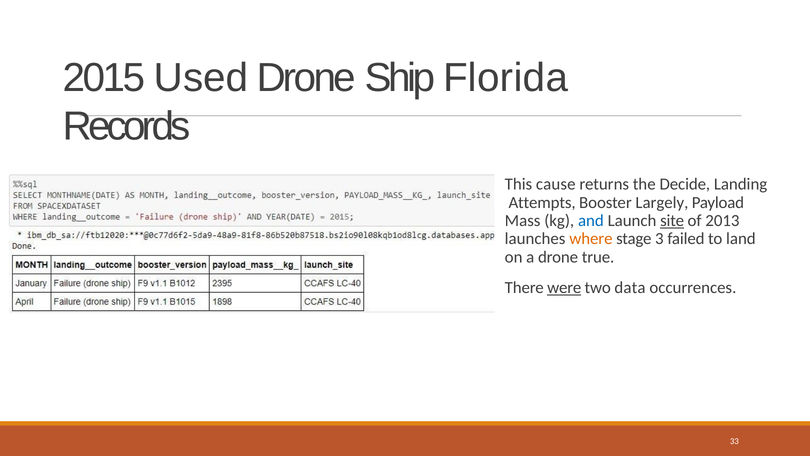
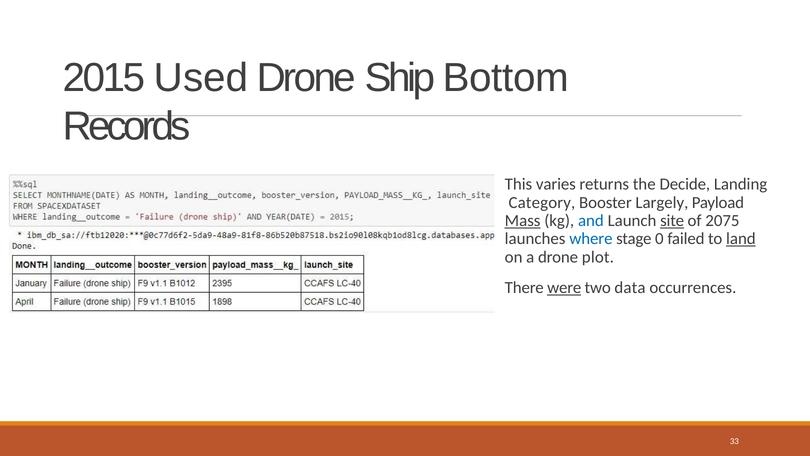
Florida: Florida -> Bottom
cause: cause -> varies
Attempts: Attempts -> Category
Mass underline: none -> present
2013: 2013 -> 2075
where colour: orange -> blue
3: 3 -> 0
land underline: none -> present
true: true -> plot
